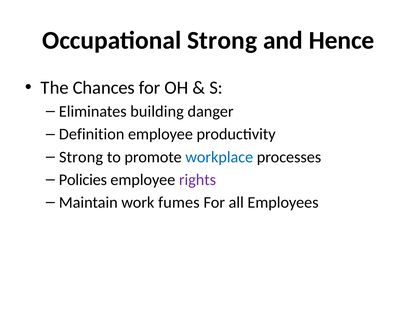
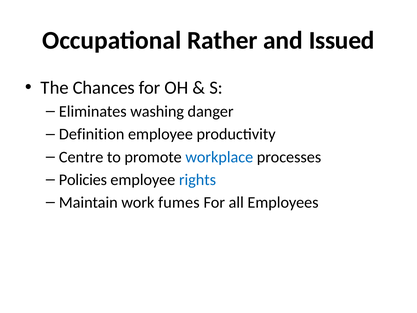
Occupational Strong: Strong -> Rather
Hence: Hence -> Issued
building: building -> washing
Strong at (81, 157): Strong -> Centre
rights colour: purple -> blue
